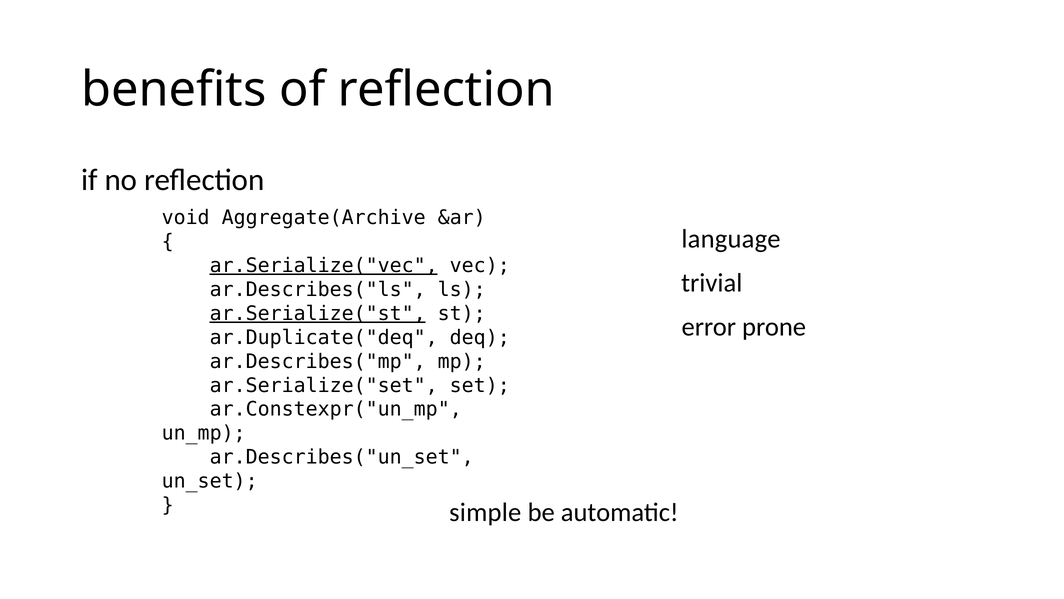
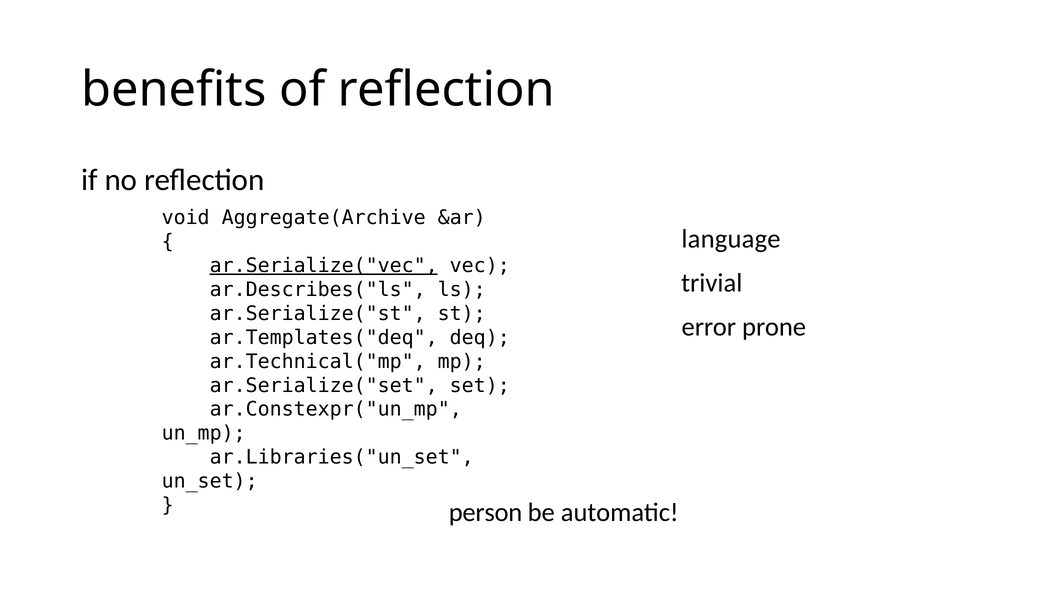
ar.Serialize("st underline: present -> none
ar.Duplicate("deq: ar.Duplicate("deq -> ar.Templates("deq
ar.Describes("mp: ar.Describes("mp -> ar.Technical("mp
ar.Describes("un_set: ar.Describes("un_set -> ar.Libraries("un_set
simple: simple -> person
